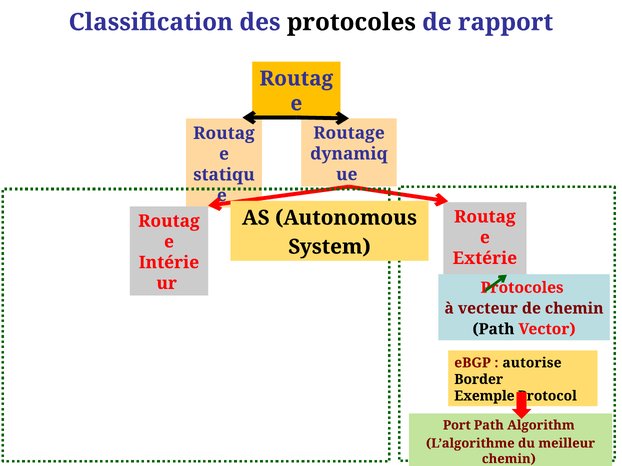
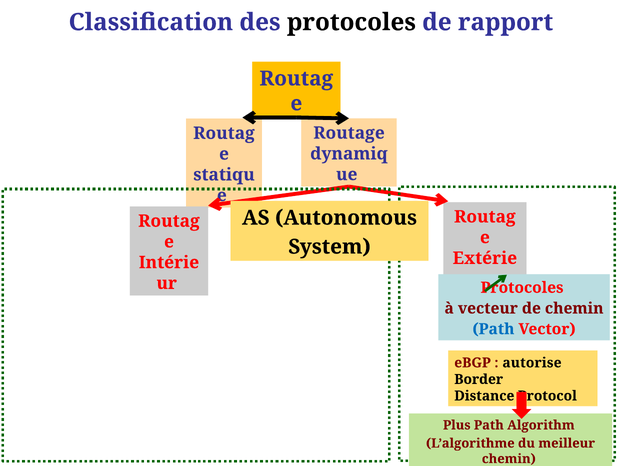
Path at (493, 329) colour: black -> blue
Exemple: Exemple -> Distance
Port: Port -> Plus
